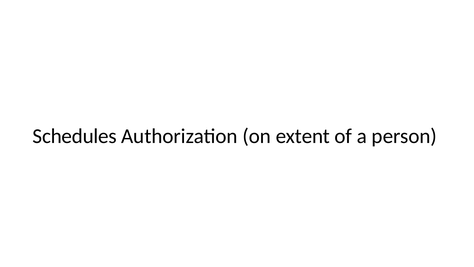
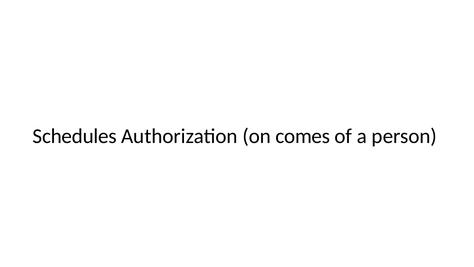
extent: extent -> comes
